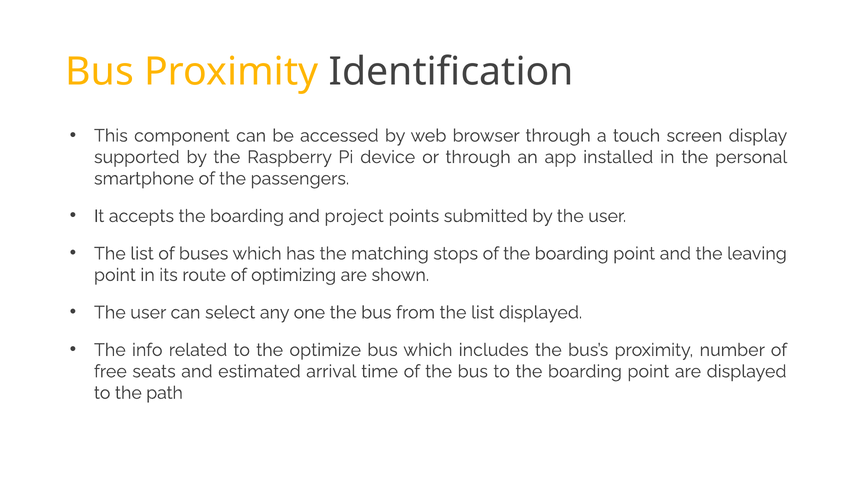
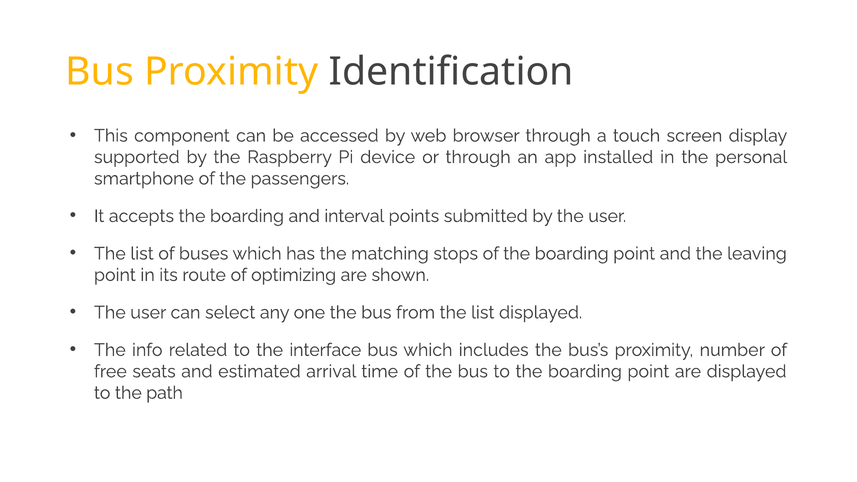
project: project -> interval
optimize: optimize -> interface
